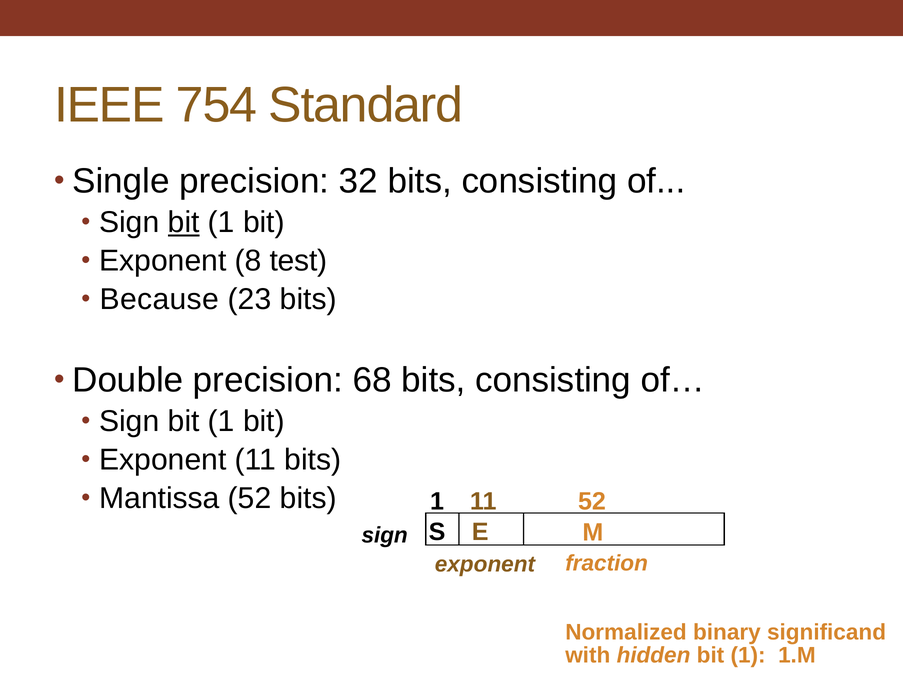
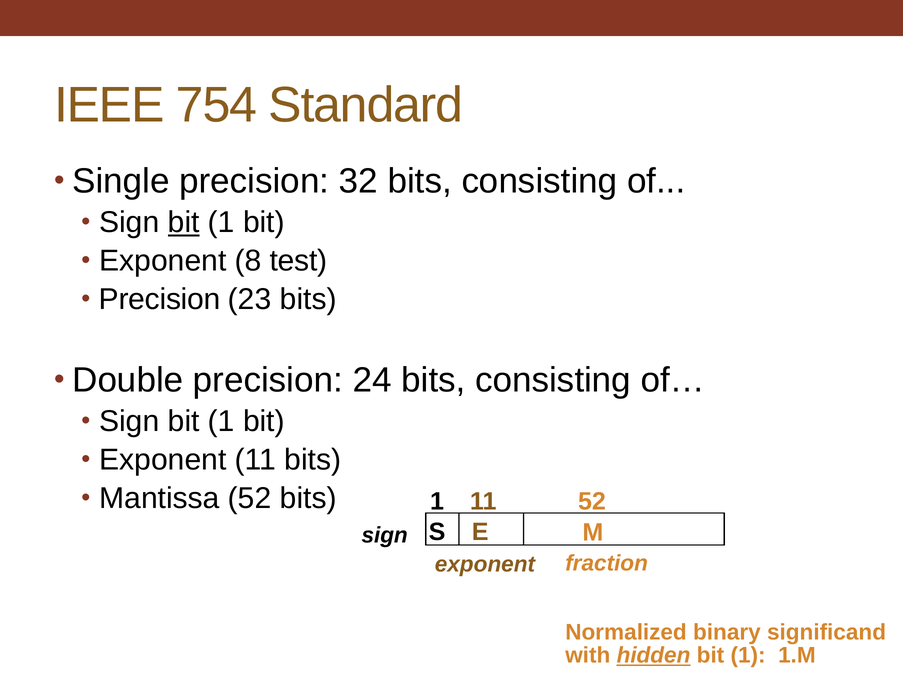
Because at (159, 300): Because -> Precision
68: 68 -> 24
hidden underline: none -> present
